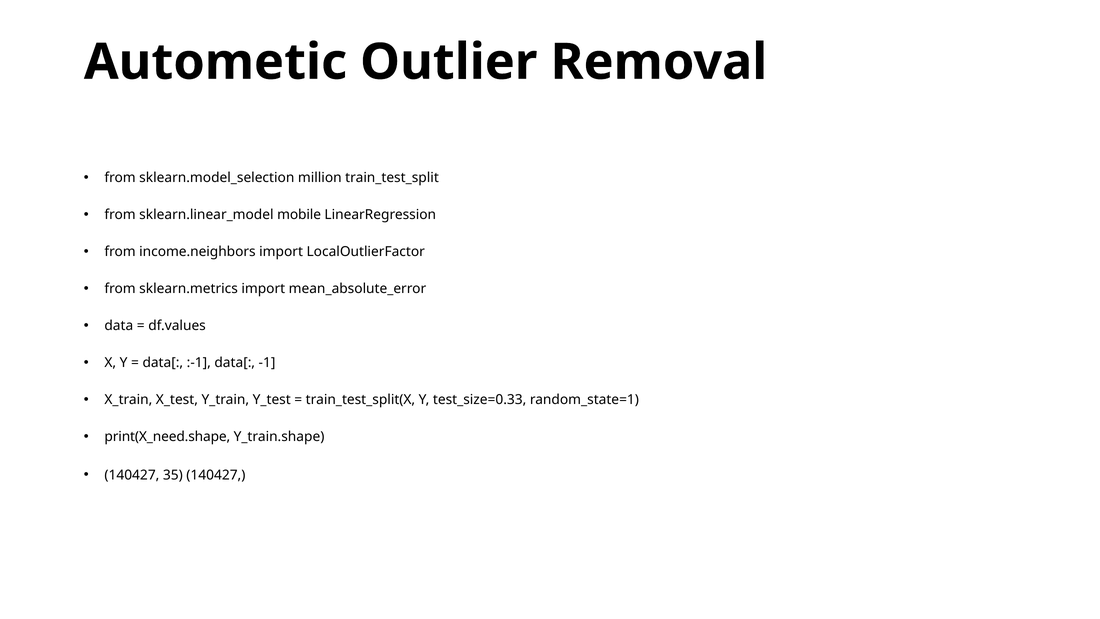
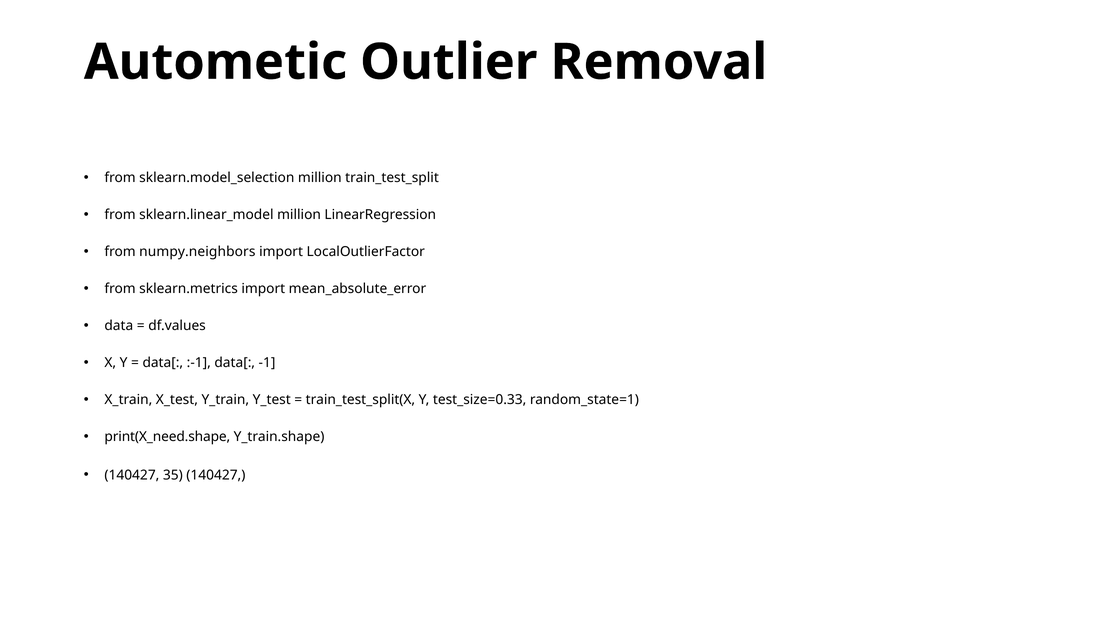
sklearn.linear_model mobile: mobile -> million
income.neighbors: income.neighbors -> numpy.neighbors
